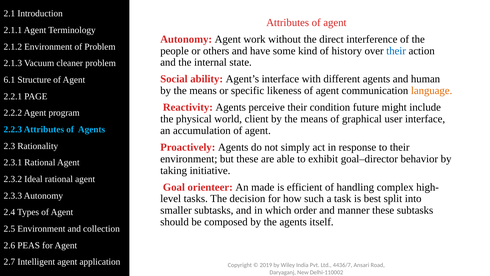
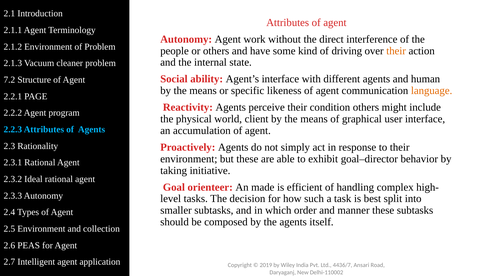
history: history -> driving
their at (396, 51) colour: blue -> orange
6.1: 6.1 -> 7.2
condition future: future -> others
